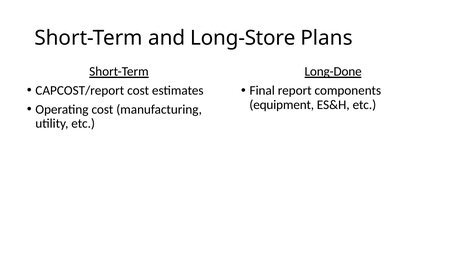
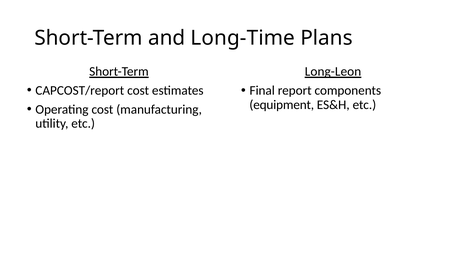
Long-Store: Long-Store -> Long-Time
Long-Done: Long-Done -> Long-Leon
